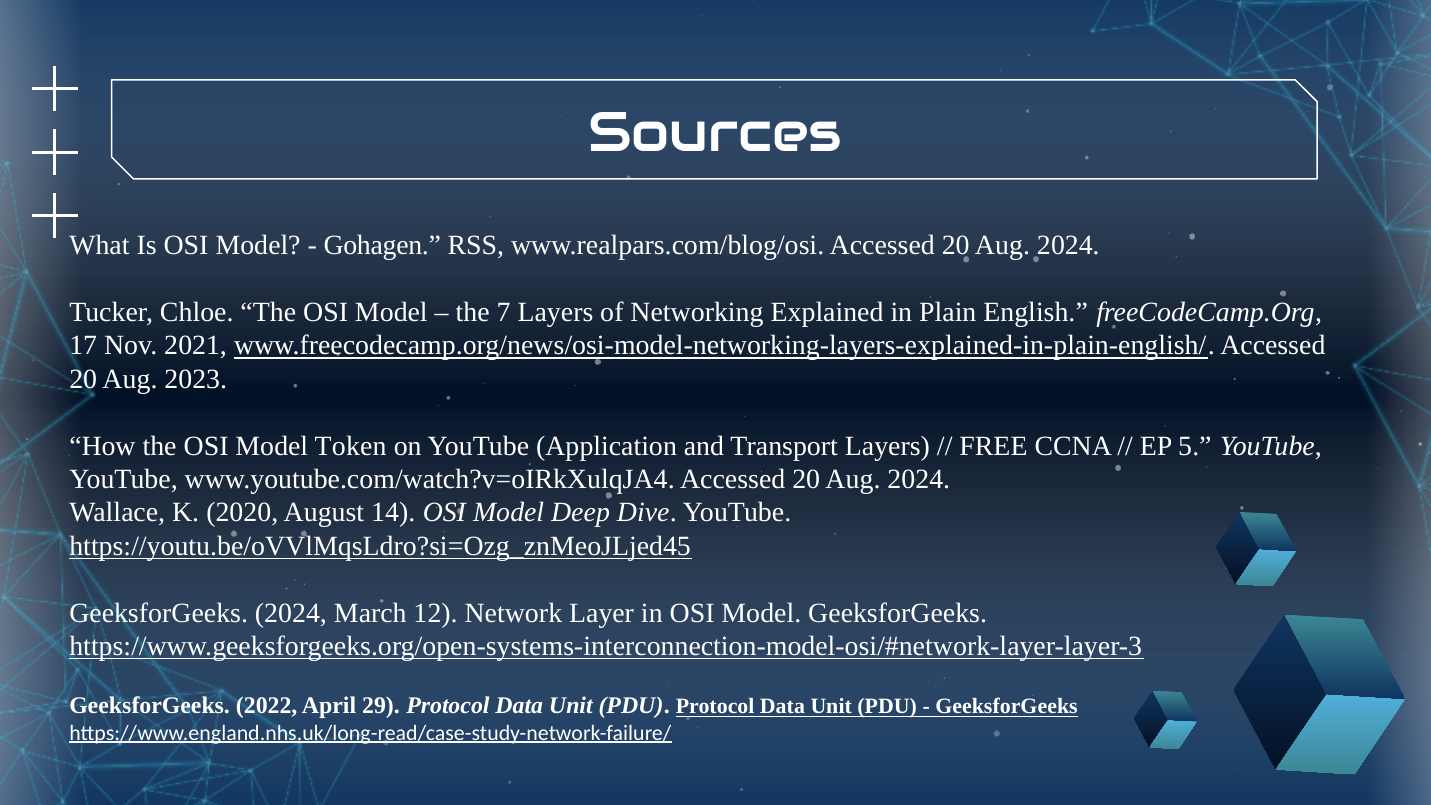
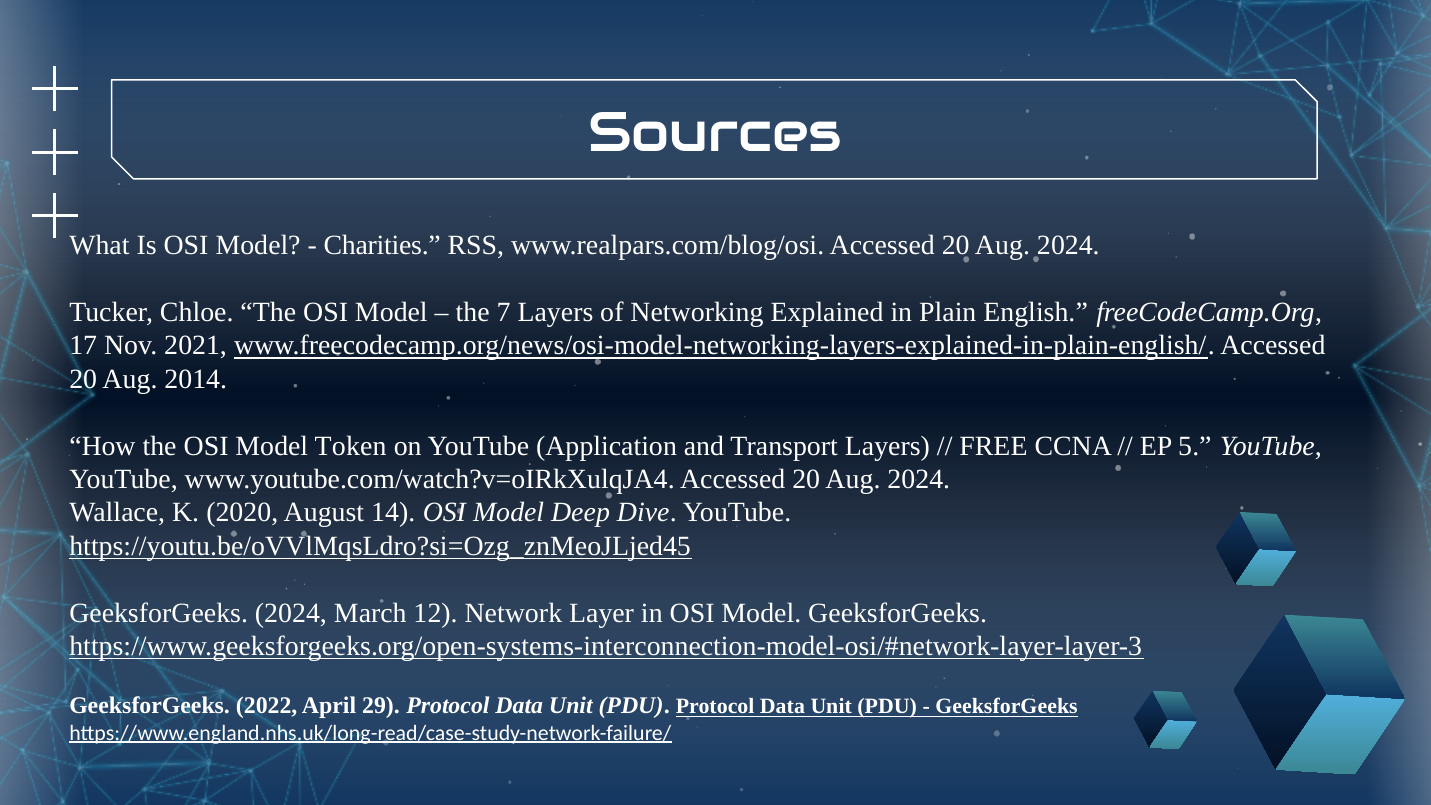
Gohagen: Gohagen -> Charities
2023: 2023 -> 2014
